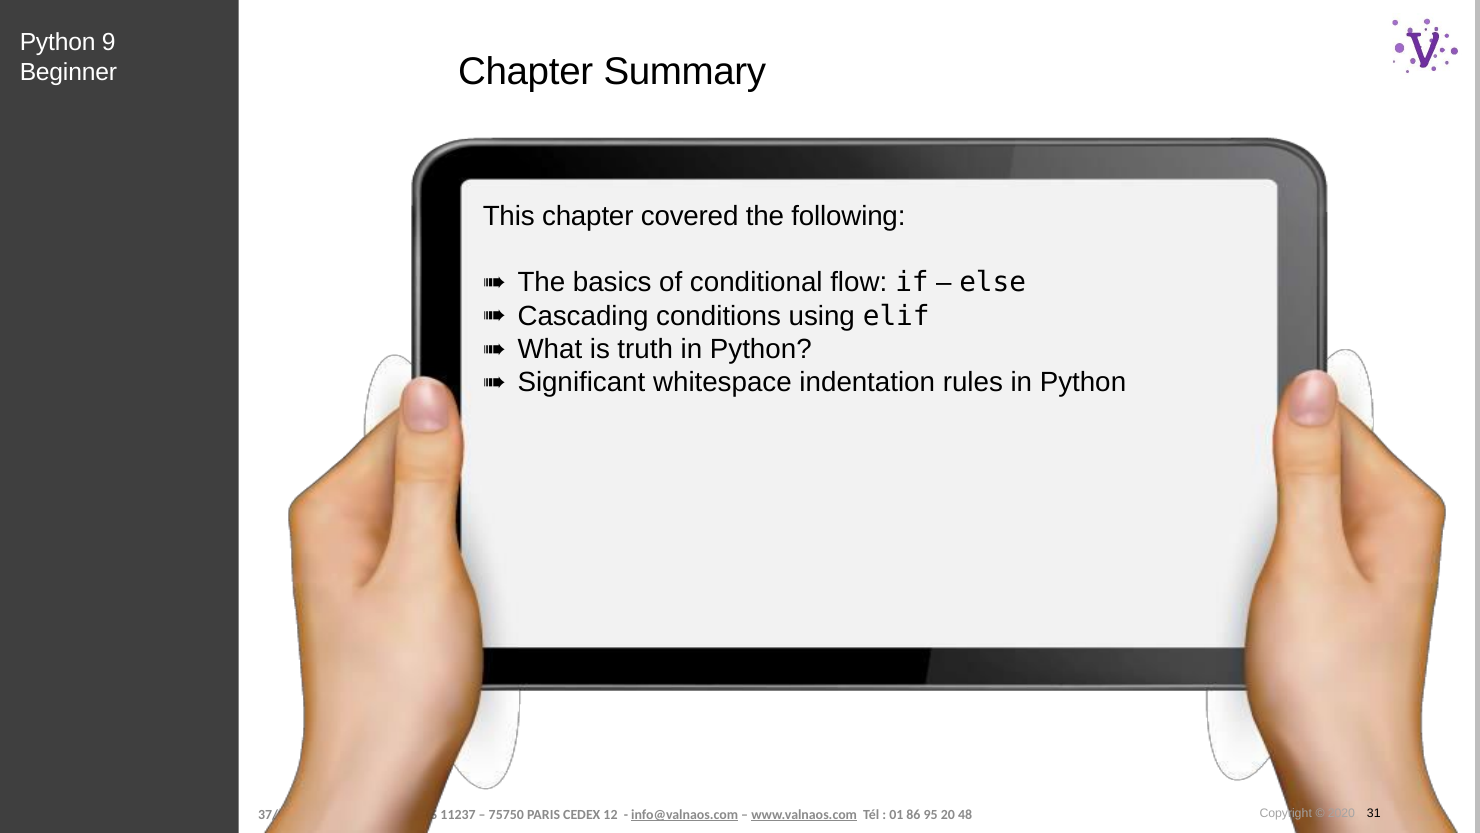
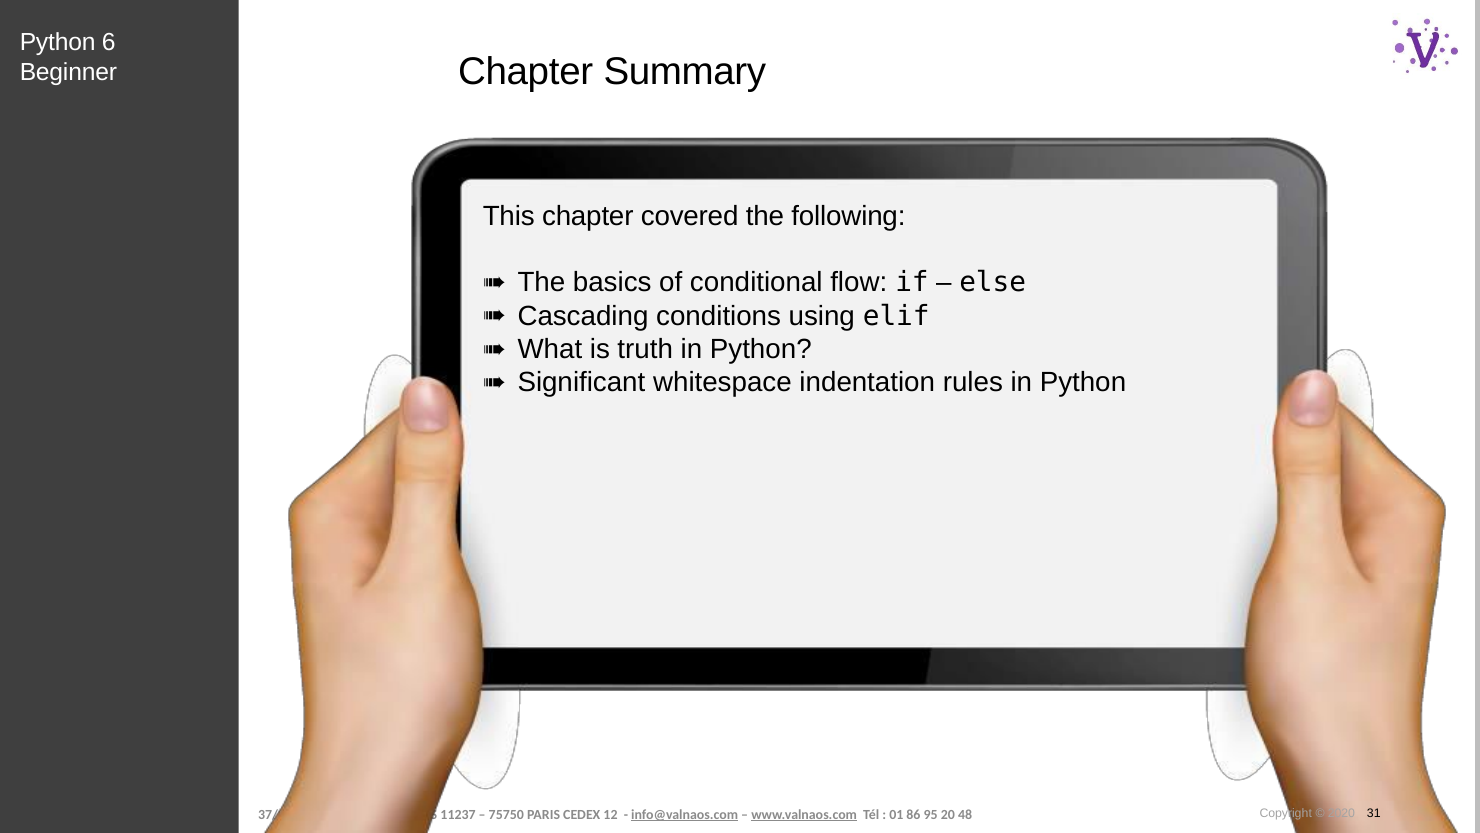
9: 9 -> 6
